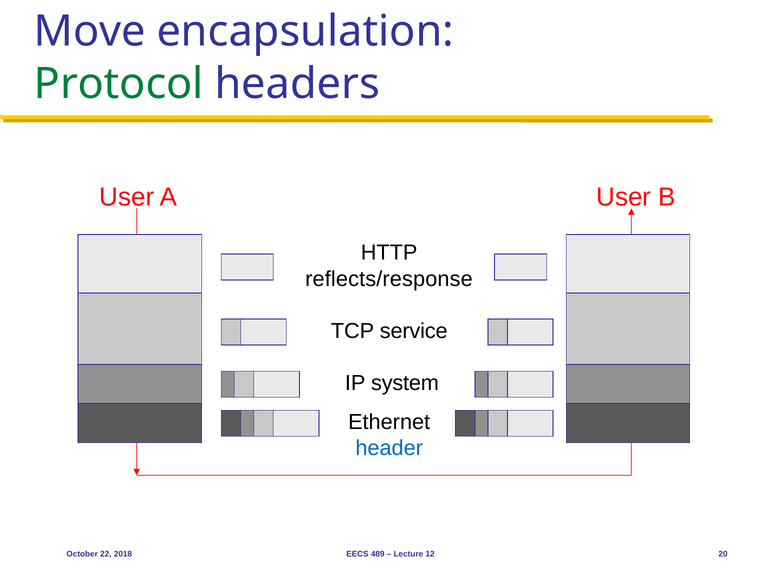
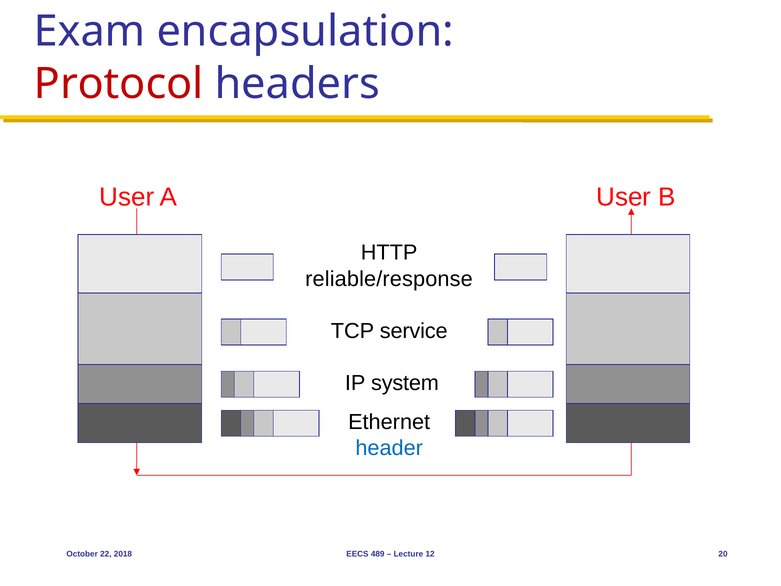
Move: Move -> Exam
Protocol colour: green -> red
reflects/response: reflects/response -> reliable/response
